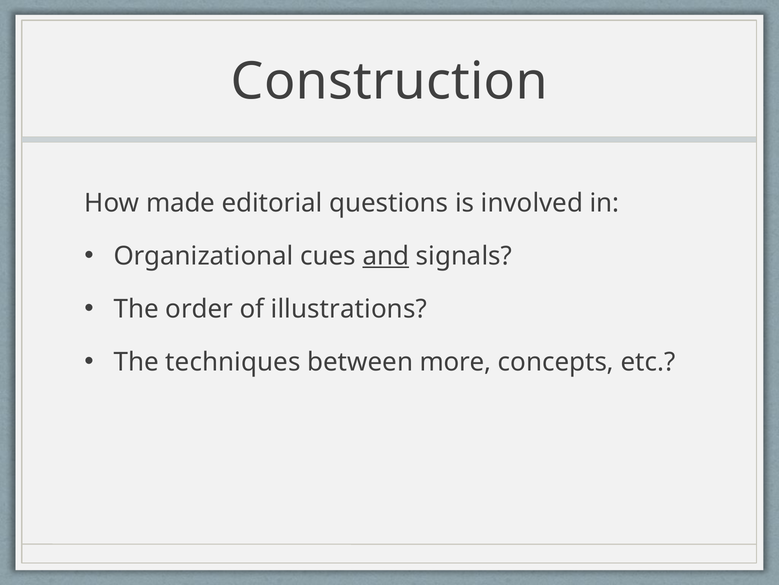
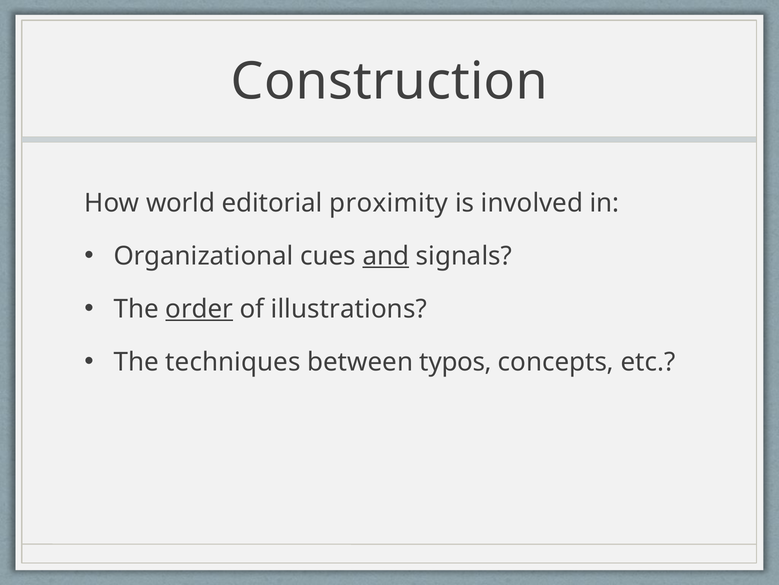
made: made -> world
questions: questions -> proximity
order underline: none -> present
more: more -> typos
